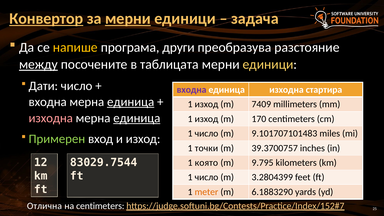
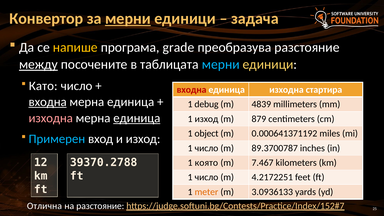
Конвертор underline: present -> none
други: други -> grade
мерни at (221, 64) colour: white -> light blue
Дати: Дати -> Като
входна at (192, 90) colour: purple -> red
входна at (48, 102) underline: none -> present
единица at (131, 102) underline: present -> none
изход at (206, 104): изход -> debug
7409: 7409 -> 4839
170: 170 -> 879
число at (206, 134): число -> object
9.101707101483: 9.101707101483 -> 0.000641371192
Примерен colour: light green -> light blue
точки at (206, 148): точки -> число
39.3700757: 39.3700757 -> 89.3700787
83029.7544: 83029.7544 -> 39370.2788
9.795: 9.795 -> 7.467
3.2804399: 3.2804399 -> 4.2172251
6.1883290: 6.1883290 -> 3.0936133
на centimeters: centimeters -> разстояние
